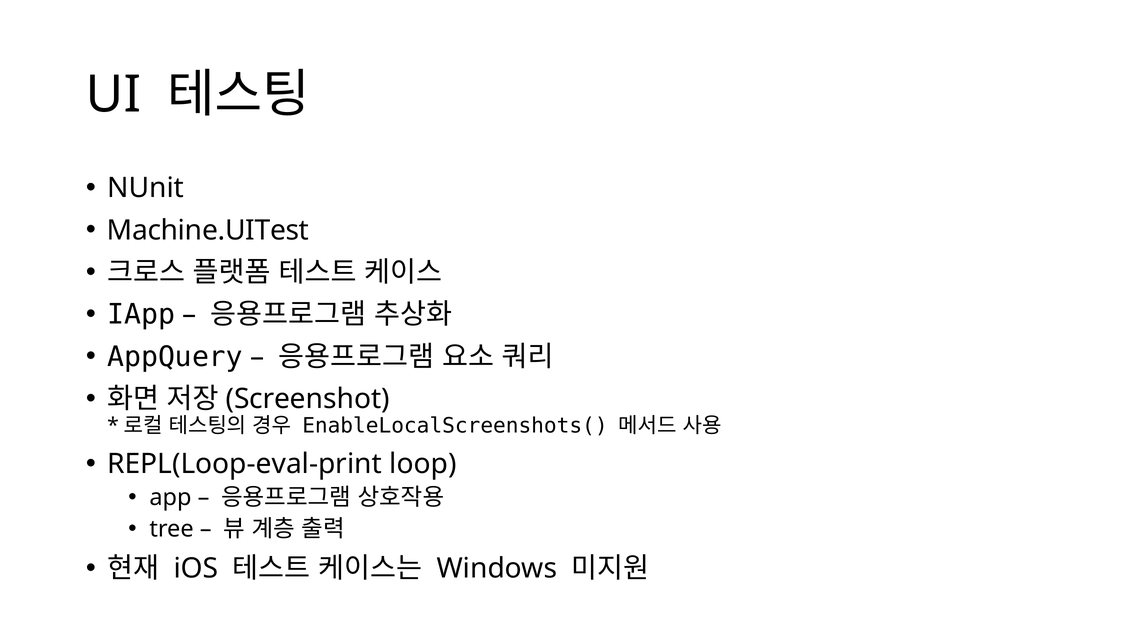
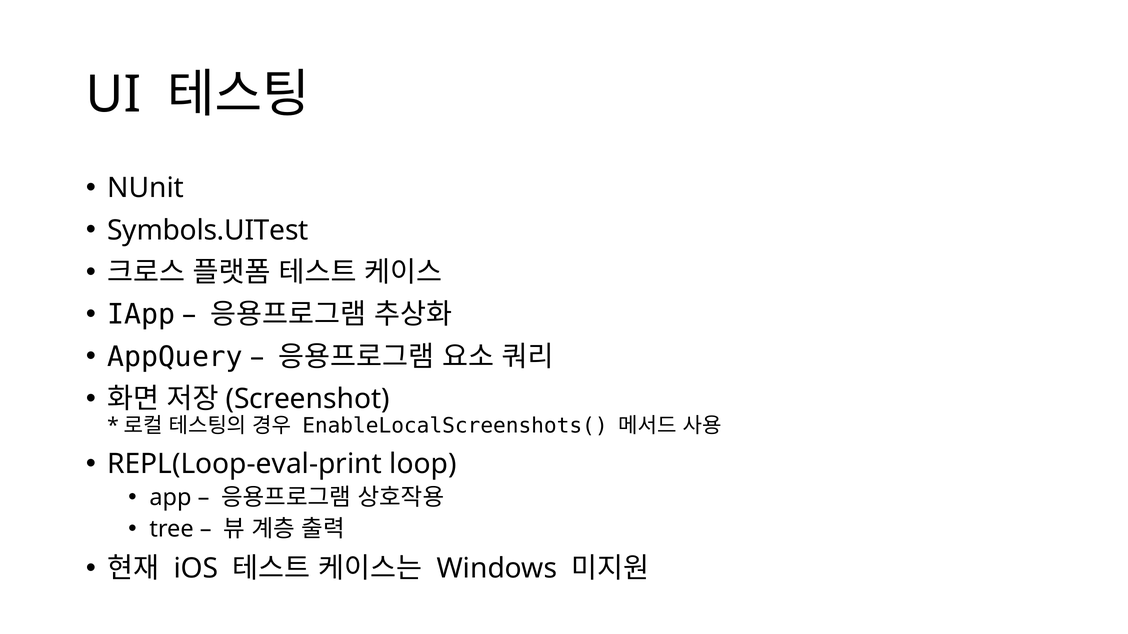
Machine.UITest: Machine.UITest -> Symbols.UITest
